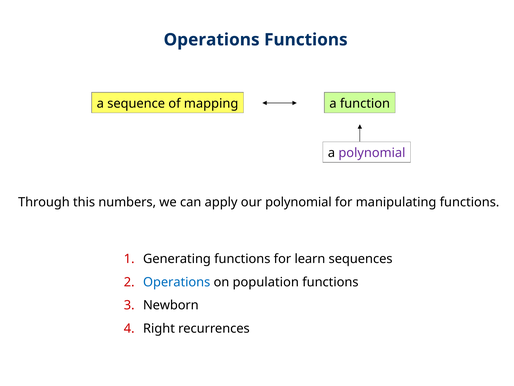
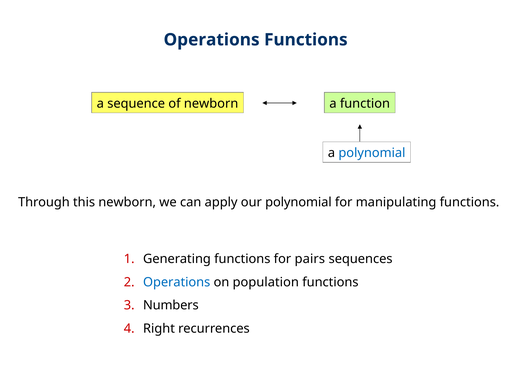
of mapping: mapping -> newborn
polynomial at (372, 153) colour: purple -> blue
this numbers: numbers -> newborn
learn: learn -> pairs
Newborn: Newborn -> Numbers
